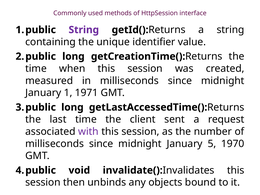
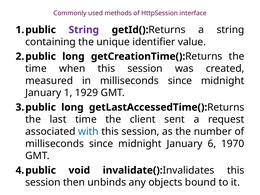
1971: 1971 -> 1929
with colour: purple -> blue
5: 5 -> 6
